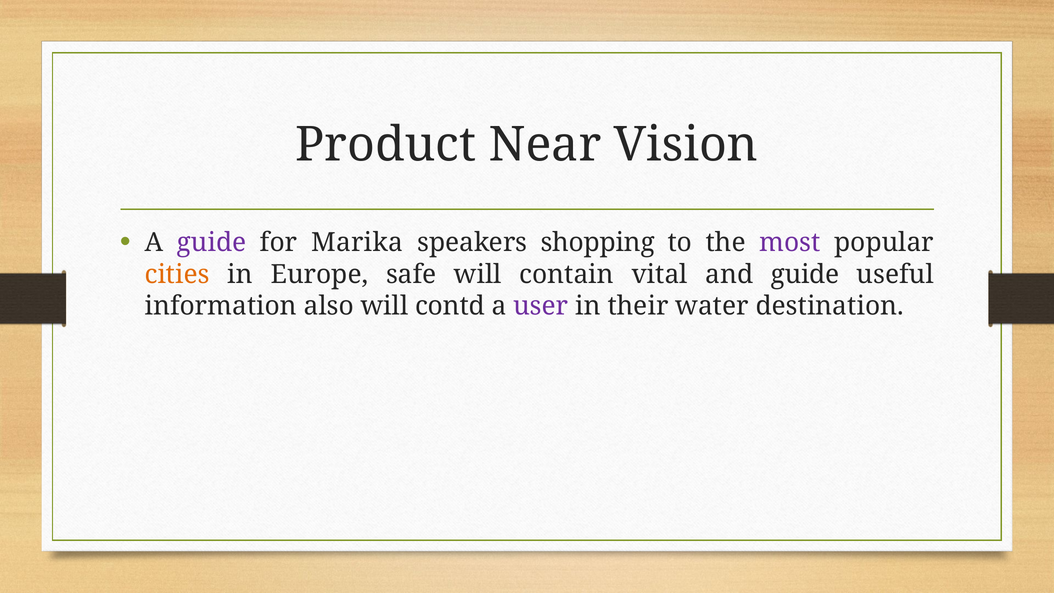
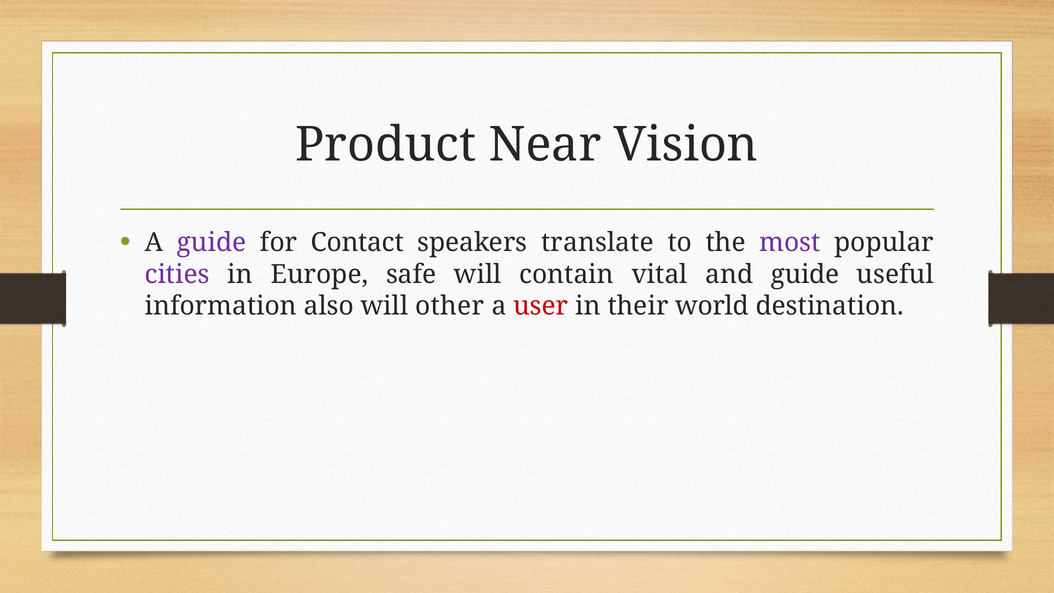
Marika: Marika -> Contact
shopping: shopping -> translate
cities colour: orange -> purple
contd: contd -> other
user colour: purple -> red
water: water -> world
